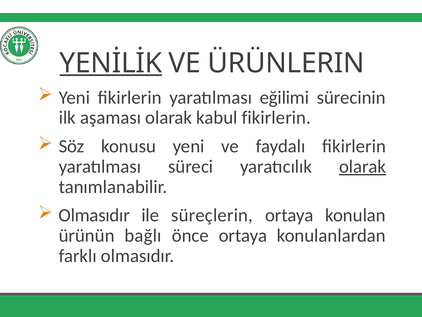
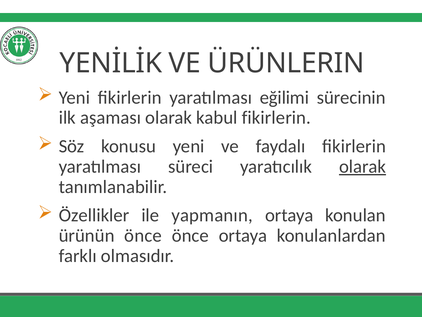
YENİLİK underline: present -> none
Olmasıdır at (94, 215): Olmasıdır -> Özellikler
süreçlerin: süreçlerin -> yapmanın
ürünün bağlı: bağlı -> önce
